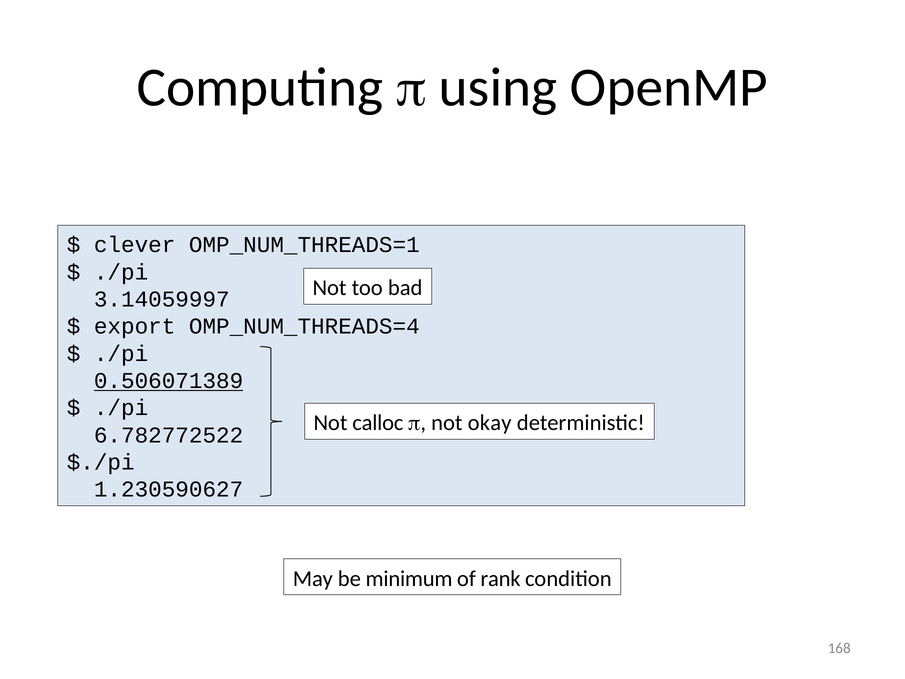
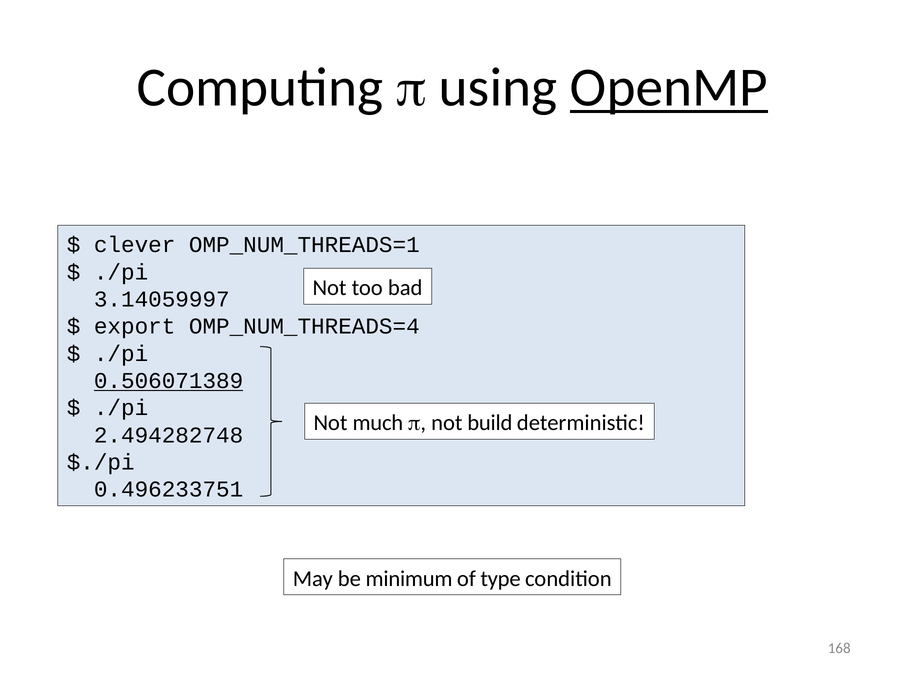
OpenMP underline: none -> present
calloc: calloc -> much
okay: okay -> build
6.782772522: 6.782772522 -> 2.494282748
1.230590627: 1.230590627 -> 0.496233751
rank: rank -> type
